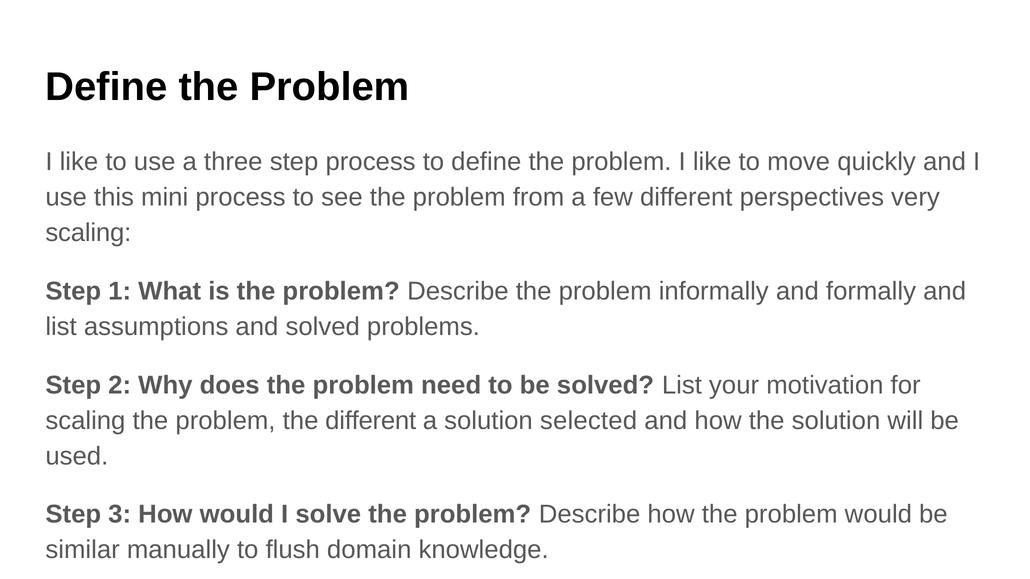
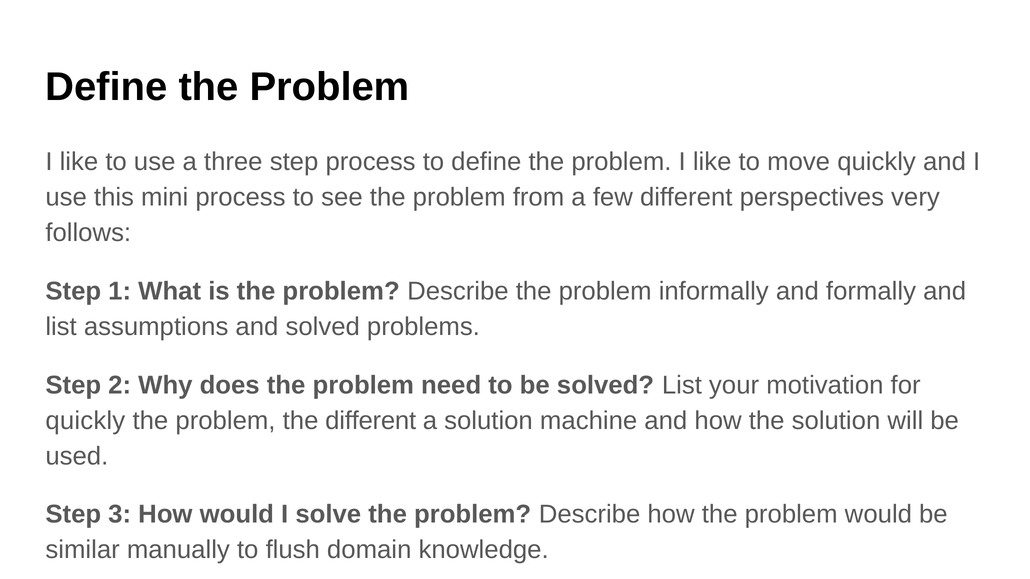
scaling at (88, 233): scaling -> follows
scaling at (85, 421): scaling -> quickly
selected: selected -> machine
